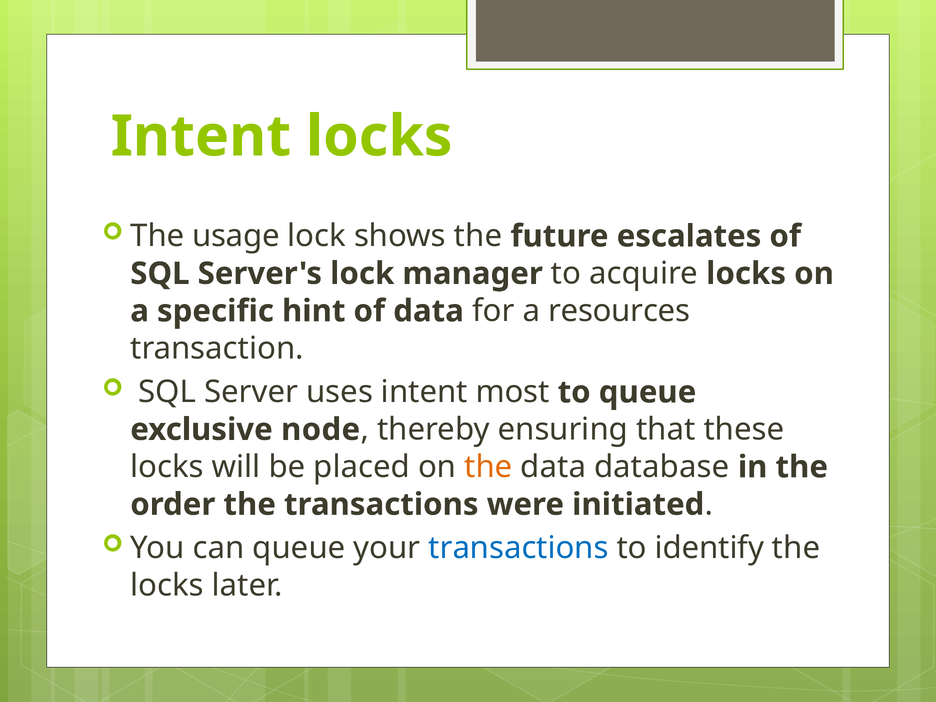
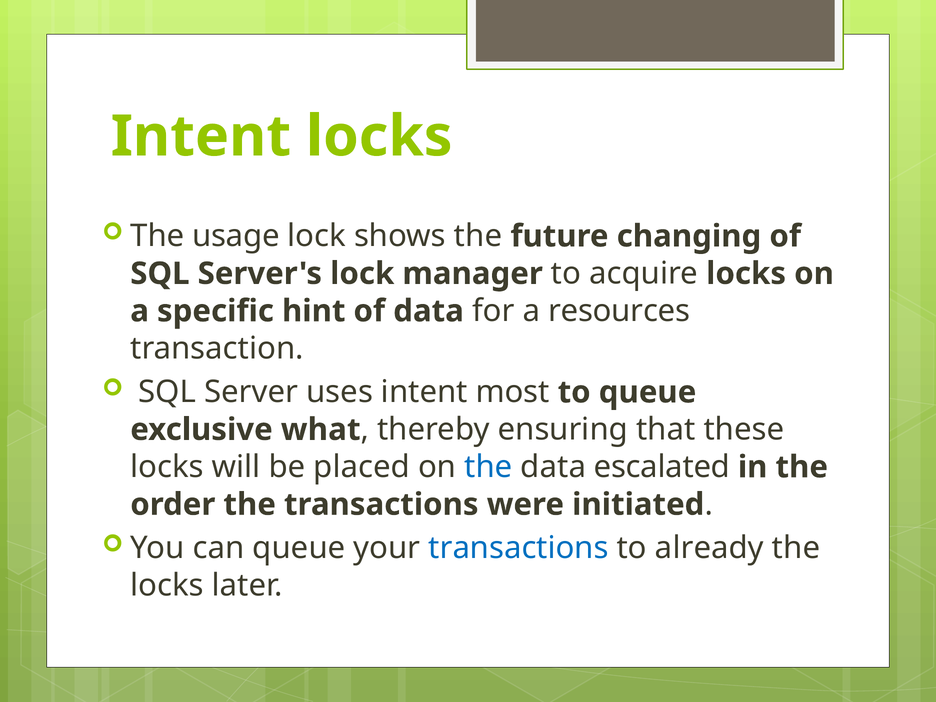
escalates: escalates -> changing
node: node -> what
the at (488, 467) colour: orange -> blue
database: database -> escalated
identify: identify -> already
